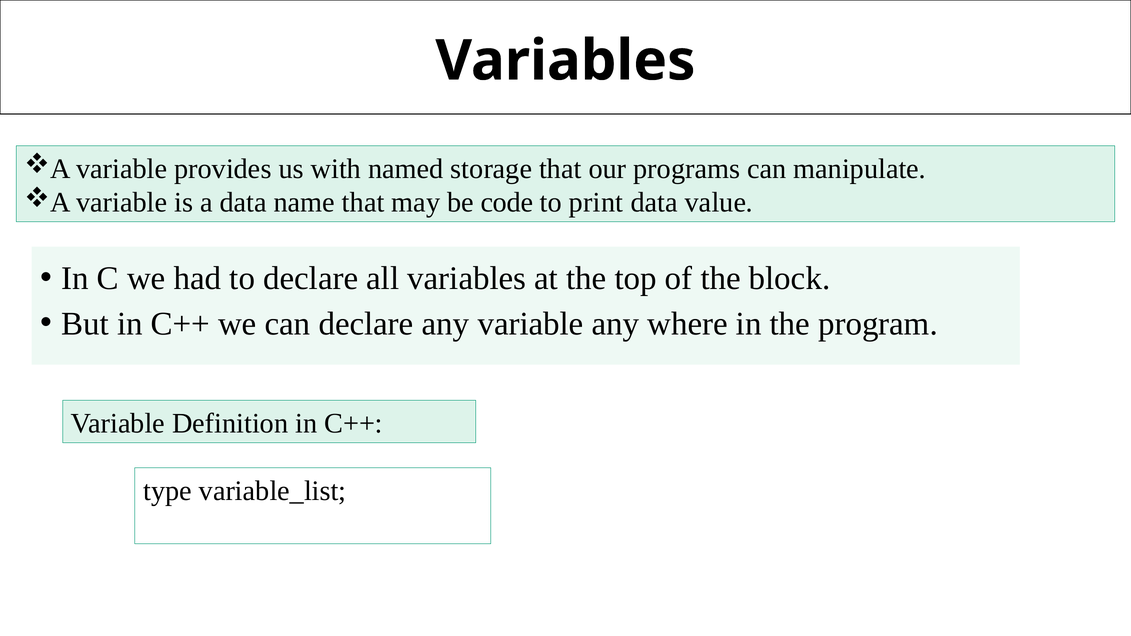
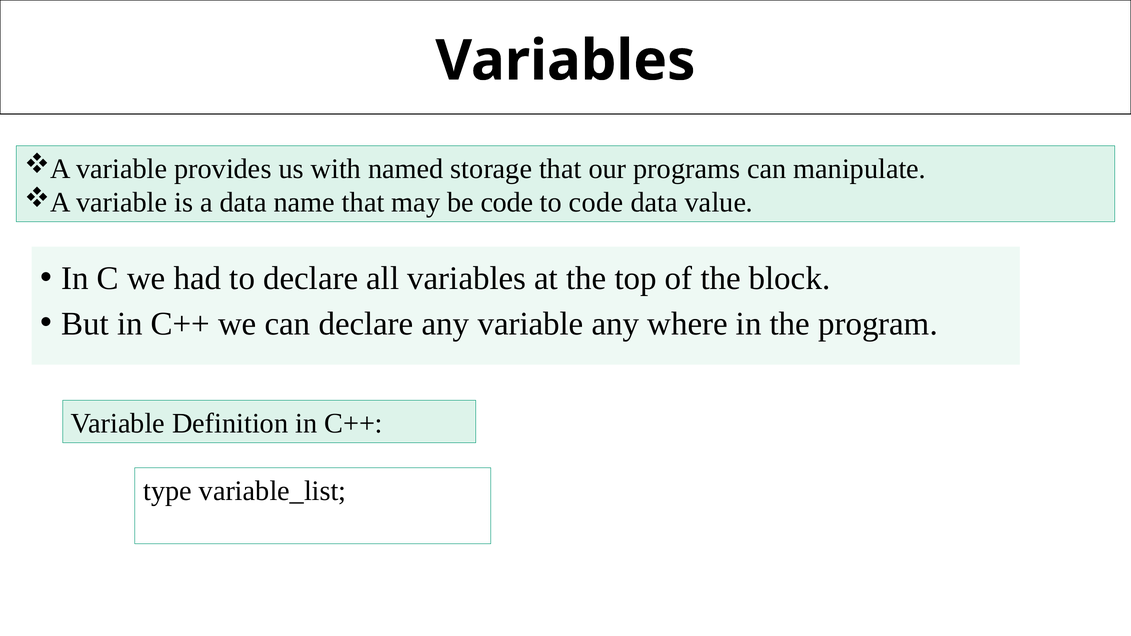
to print: print -> code
